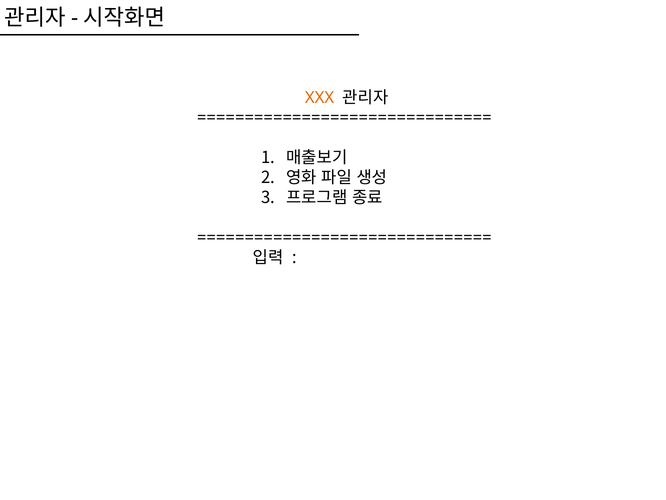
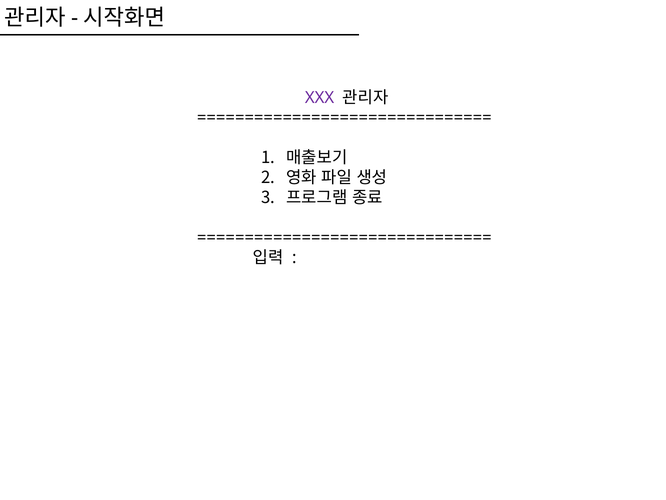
XXX colour: orange -> purple
